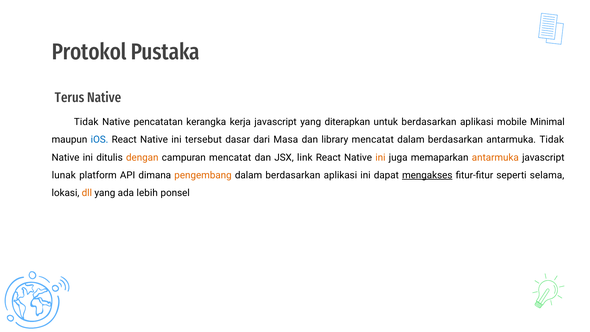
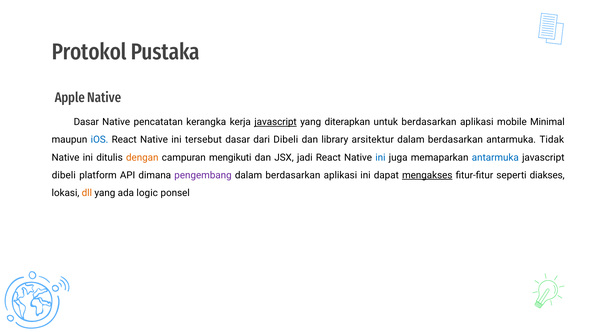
Terus: Terus -> Apple
Tidak at (86, 122): Tidak -> Dasar
javascript at (276, 122) underline: none -> present
dari Masa: Masa -> Dibeli
library mencatat: mencatat -> arsitektur
campuran mencatat: mencatat -> mengikuti
link: link -> jadi
ini at (380, 157) colour: orange -> blue
antarmuka at (495, 157) colour: orange -> blue
lunak at (64, 175): lunak -> dibeli
pengembang colour: orange -> purple
selama: selama -> diakses
lebih: lebih -> logic
